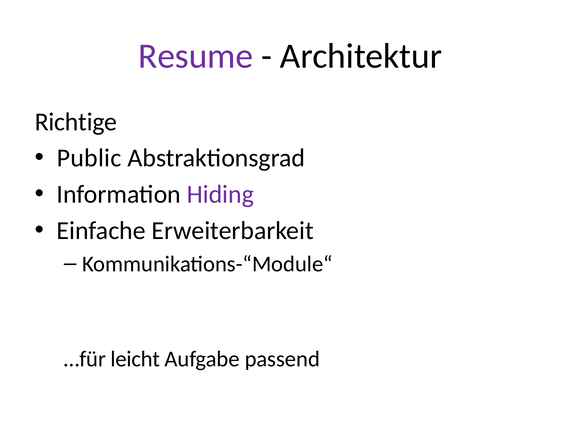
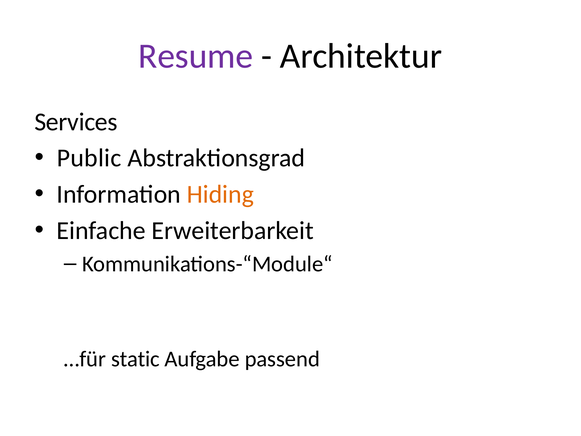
Richtige: Richtige -> Services
Hiding colour: purple -> orange
leicht: leicht -> static
